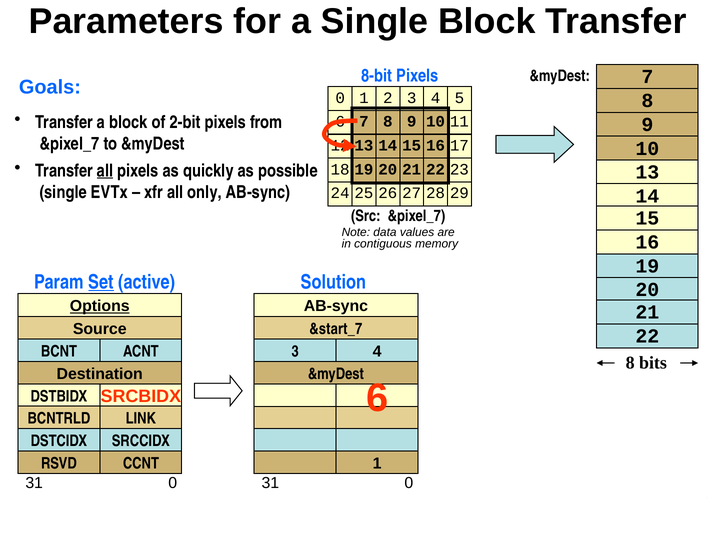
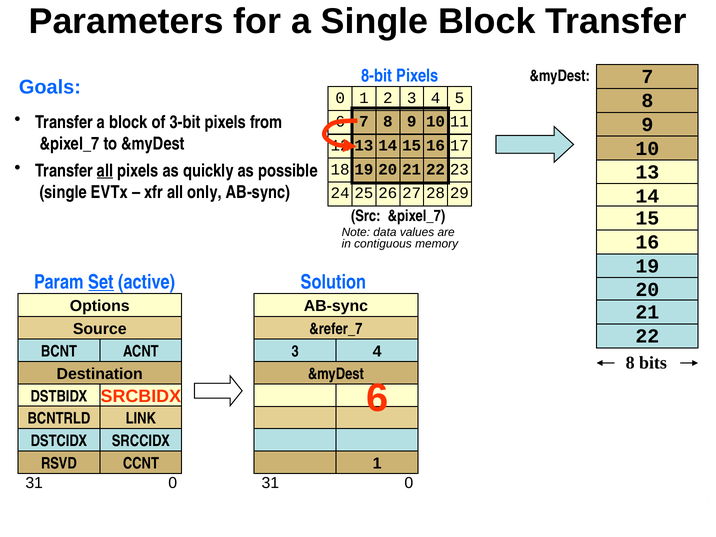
2-bit: 2-bit -> 3-bit
Options underline: present -> none
&start_7: &start_7 -> &refer_7
